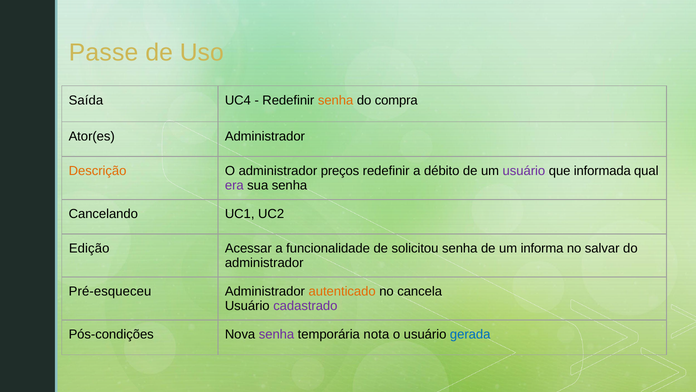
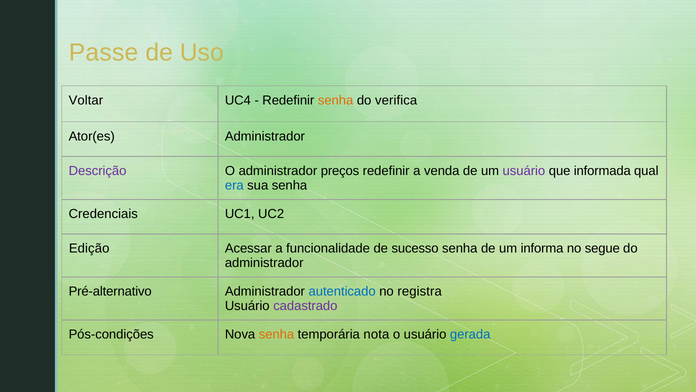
Saída: Saída -> Voltar
compra: compra -> verifica
Descrição colour: orange -> purple
débito: débito -> venda
era colour: purple -> blue
Cancelando: Cancelando -> Credenciais
solicitou: solicitou -> sucesso
salvar: salvar -> segue
Pré-esqueceu: Pré-esqueceu -> Pré-alternativo
autenticado colour: orange -> blue
cancela: cancela -> registra
senha at (277, 334) colour: purple -> orange
